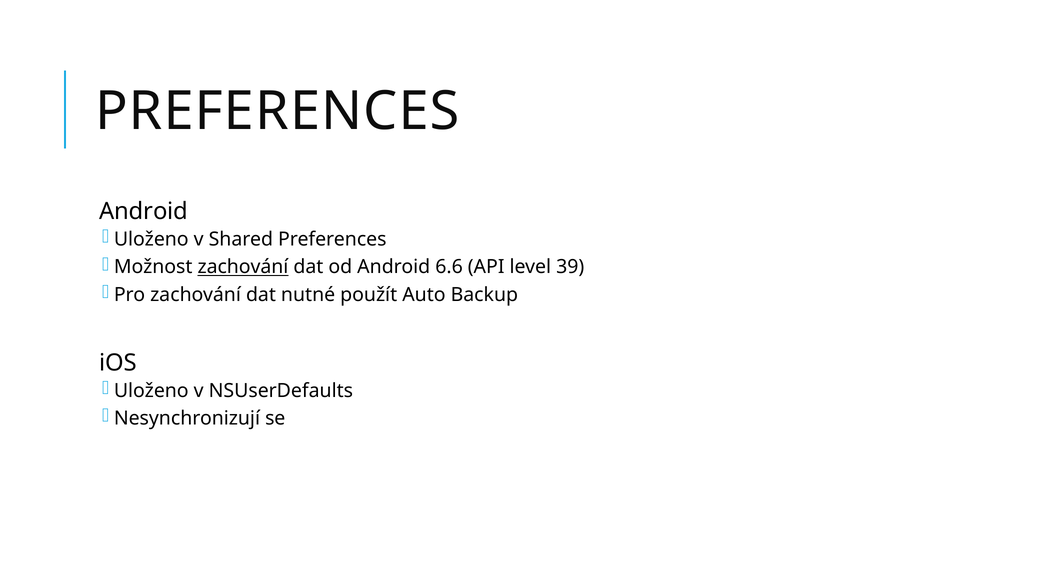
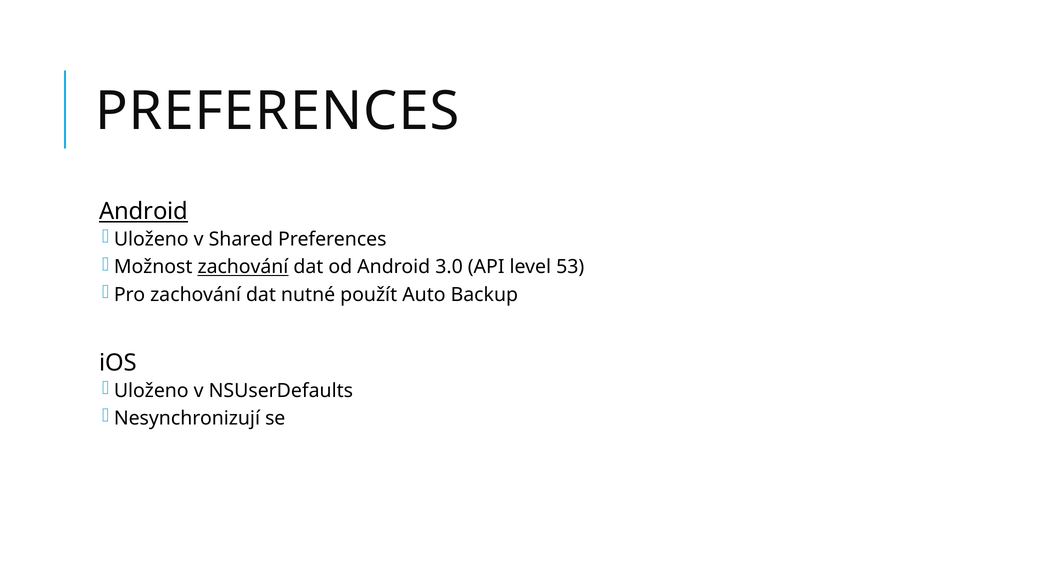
Android at (144, 212) underline: none -> present
6.6: 6.6 -> 3.0
39: 39 -> 53
